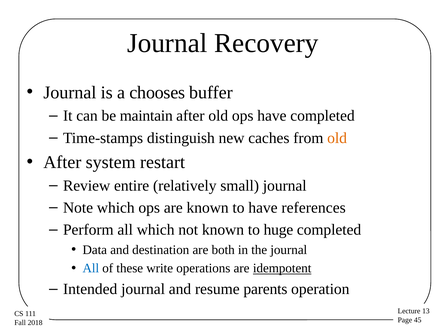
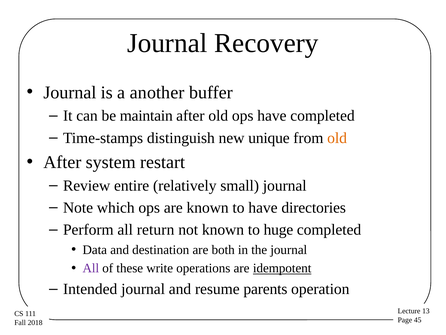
chooses: chooses -> another
caches: caches -> unique
references: references -> directories
all which: which -> return
All at (91, 268) colour: blue -> purple
